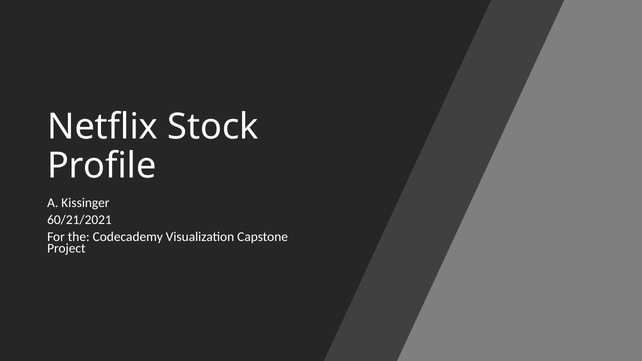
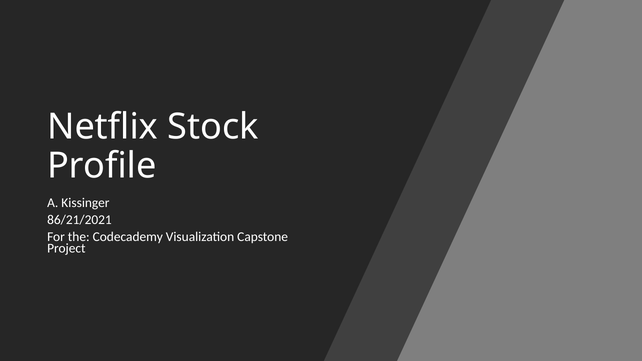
60/21/2021: 60/21/2021 -> 86/21/2021
